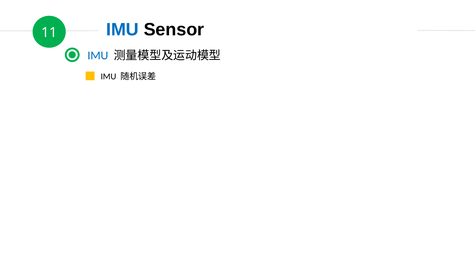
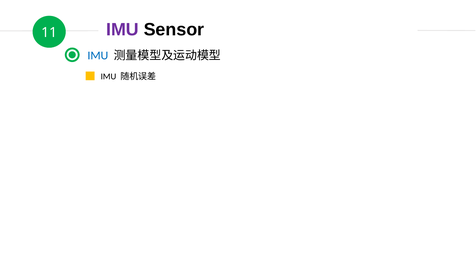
IMU at (122, 29) colour: blue -> purple
